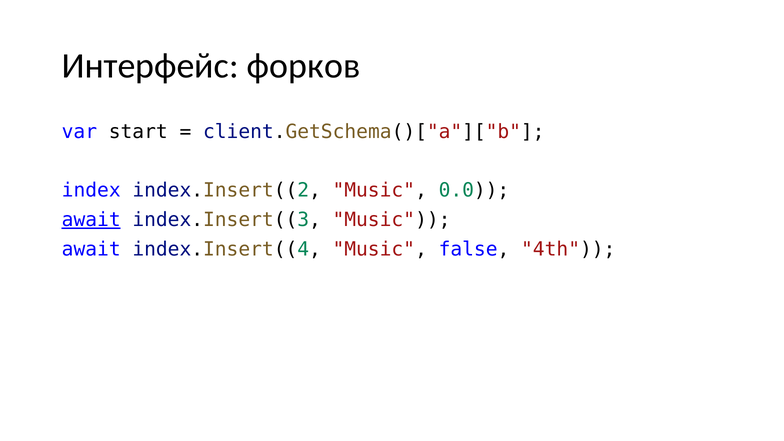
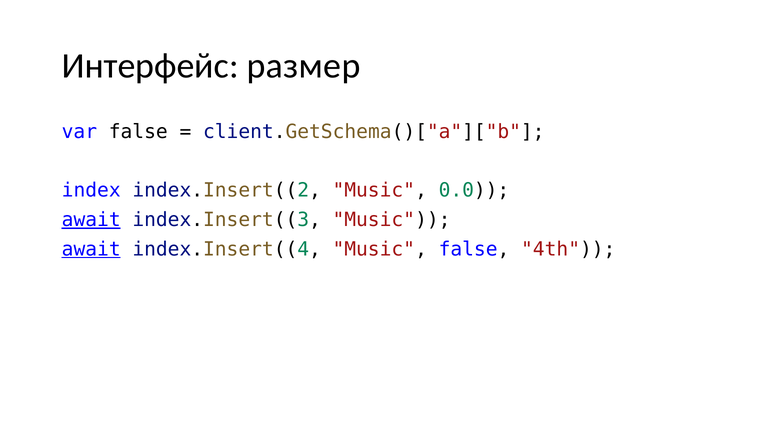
форков: форков -> размер
var start: start -> false
await at (91, 249) underline: none -> present
